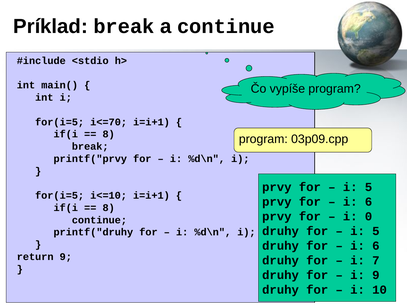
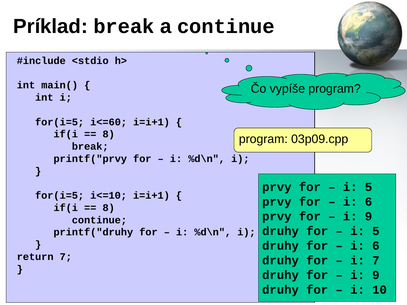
i<=70: i<=70 -> i<=60
0 at (369, 216): 0 -> 9
return 9: 9 -> 7
